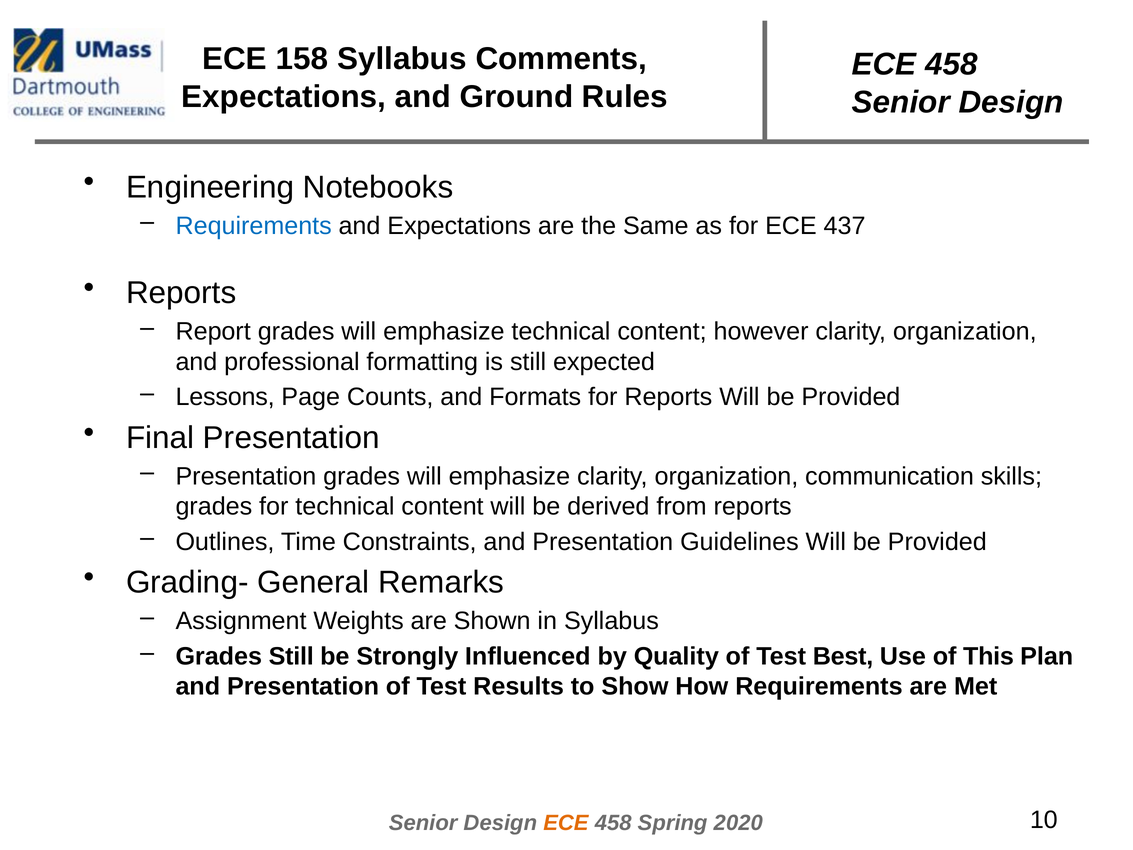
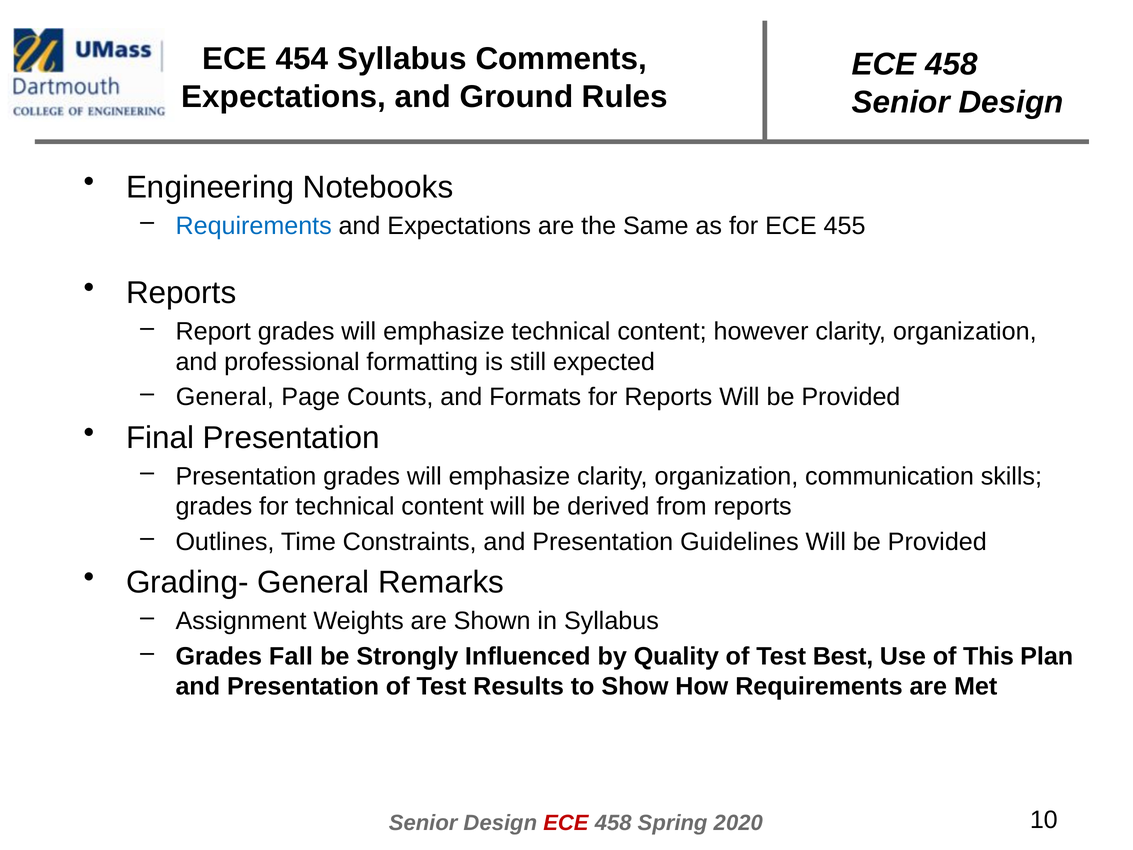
158: 158 -> 454
437: 437 -> 455
Lessons at (225, 397): Lessons -> General
Grades Still: Still -> Fall
ECE at (566, 823) colour: orange -> red
